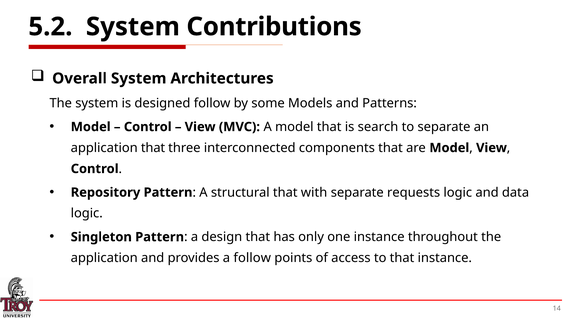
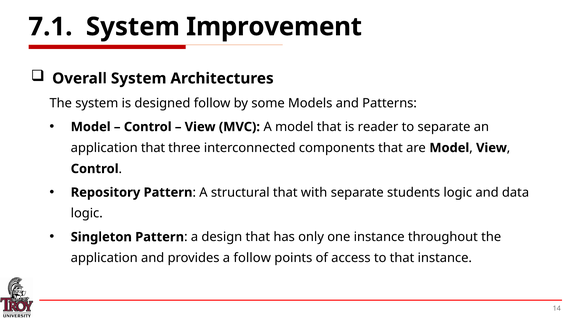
5.2: 5.2 -> 7.1
Contributions: Contributions -> Improvement
search: search -> reader
requests: requests -> students
